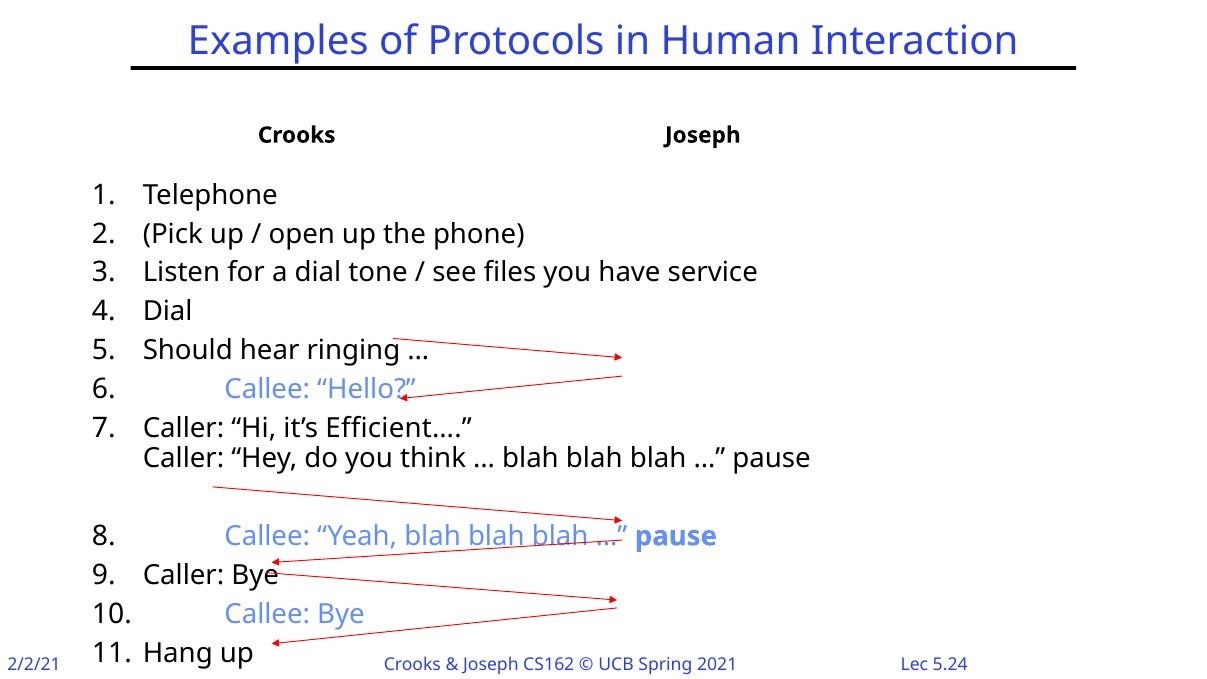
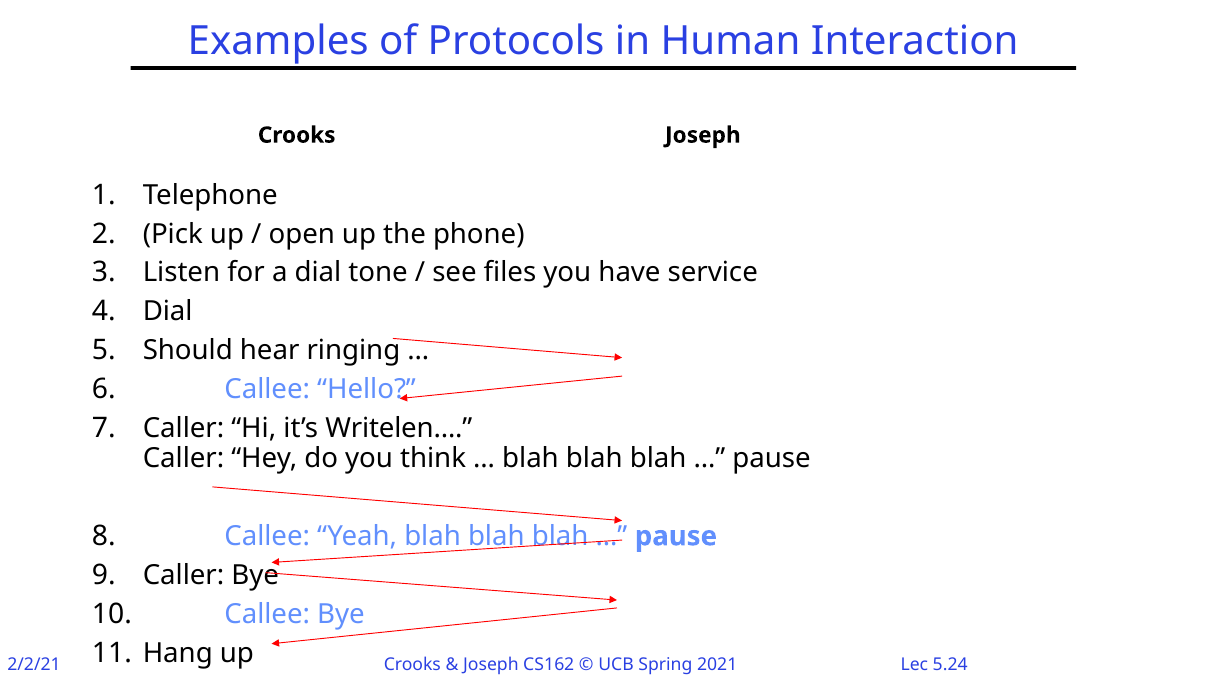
Efficient…: Efficient… -> Writelen…
